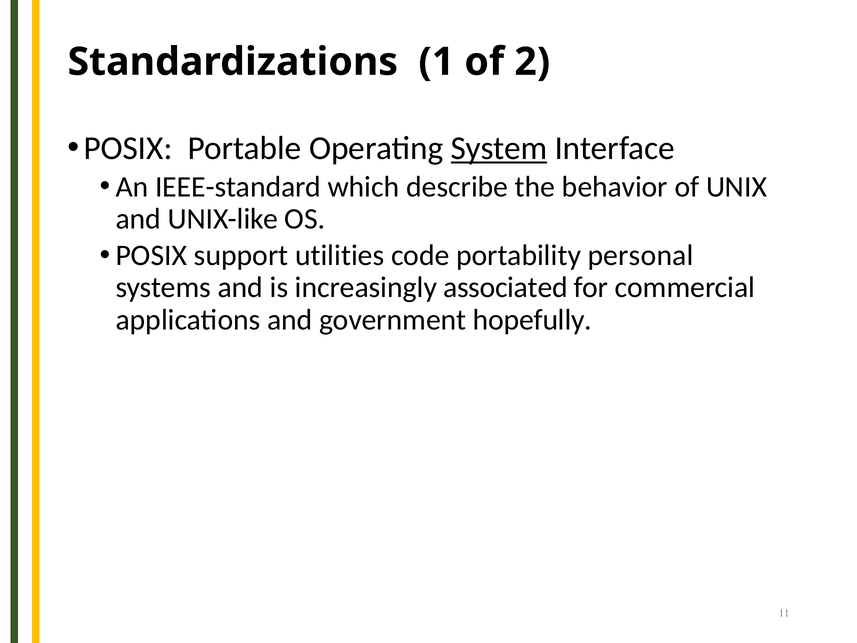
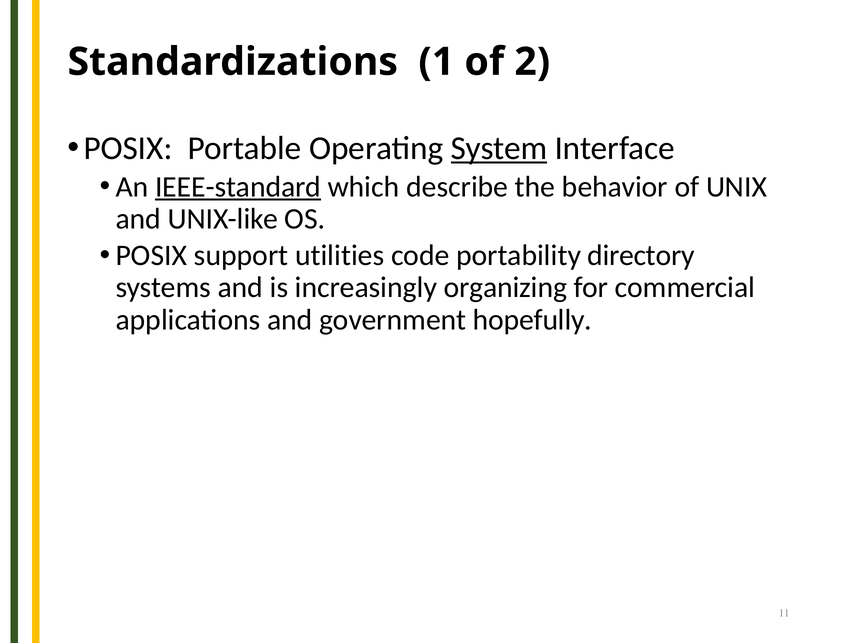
IEEE-standard underline: none -> present
personal: personal -> directory
associated: associated -> organizing
